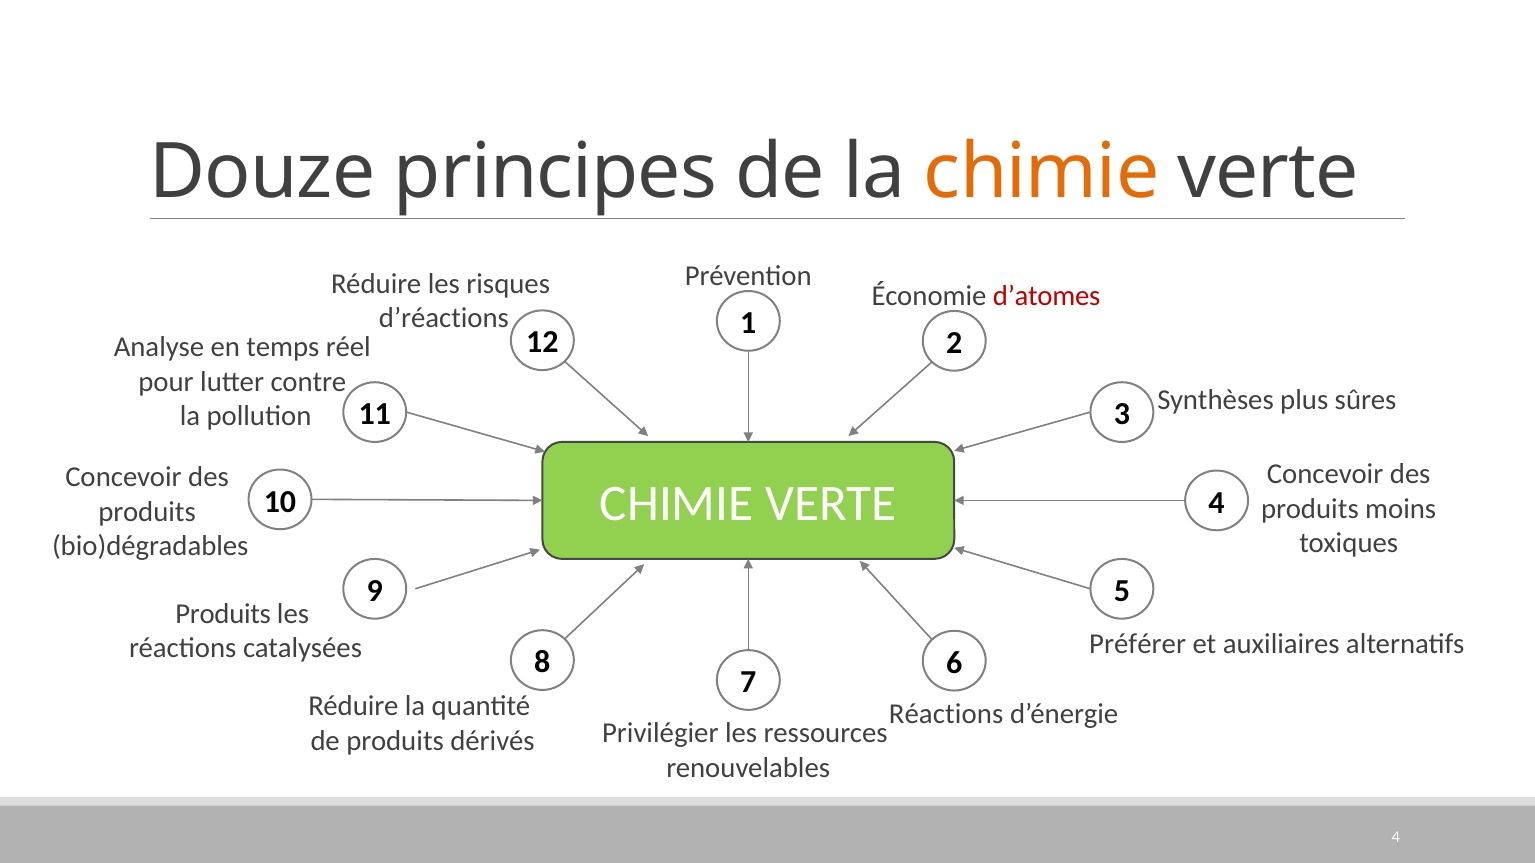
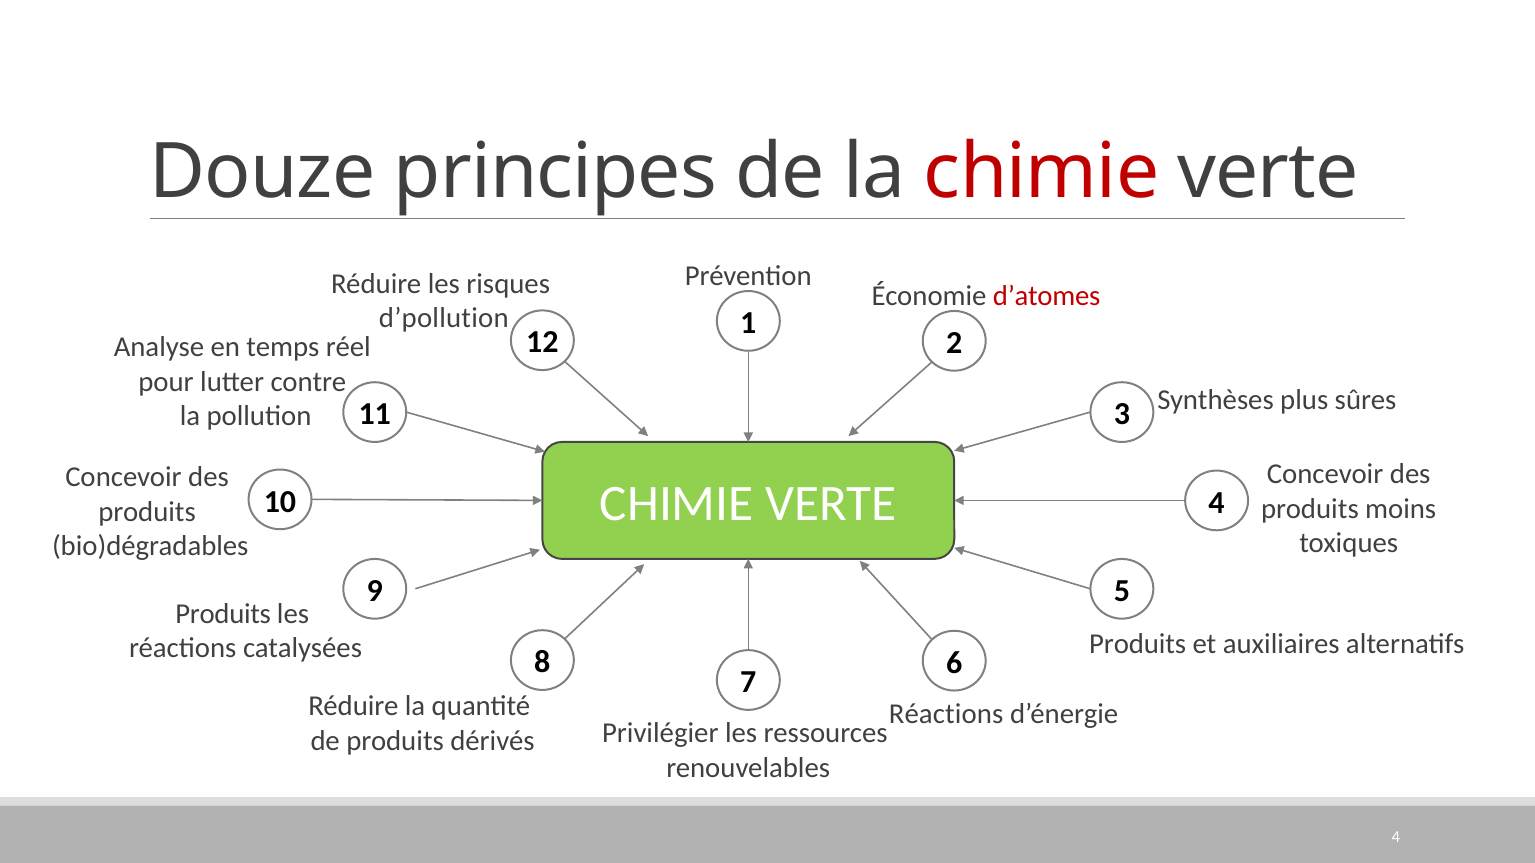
chimie at (1042, 172) colour: orange -> red
d’réactions: d’réactions -> d’pollution
Préférer at (1138, 644): Préférer -> Produits
